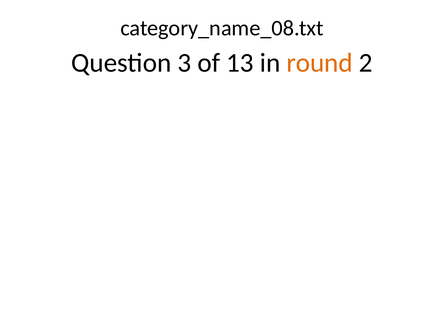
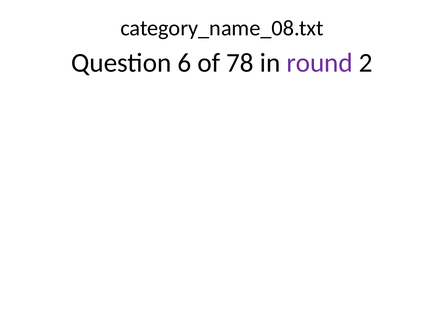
3: 3 -> 6
13: 13 -> 78
round colour: orange -> purple
